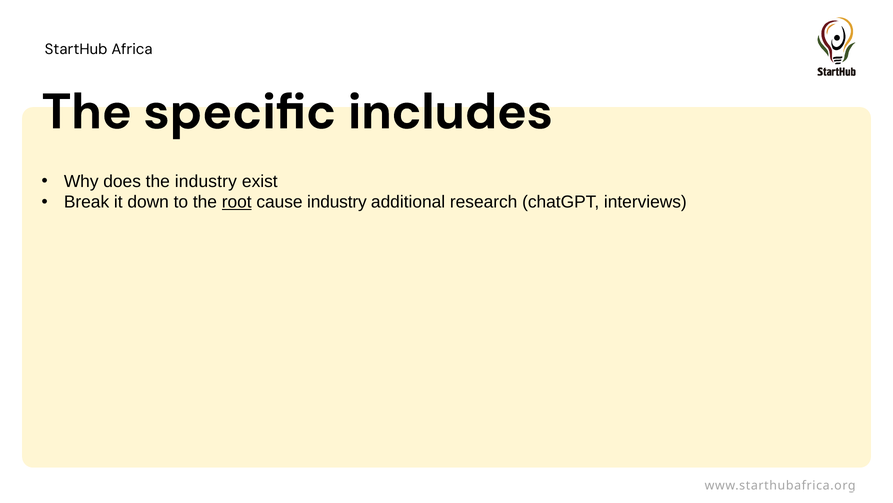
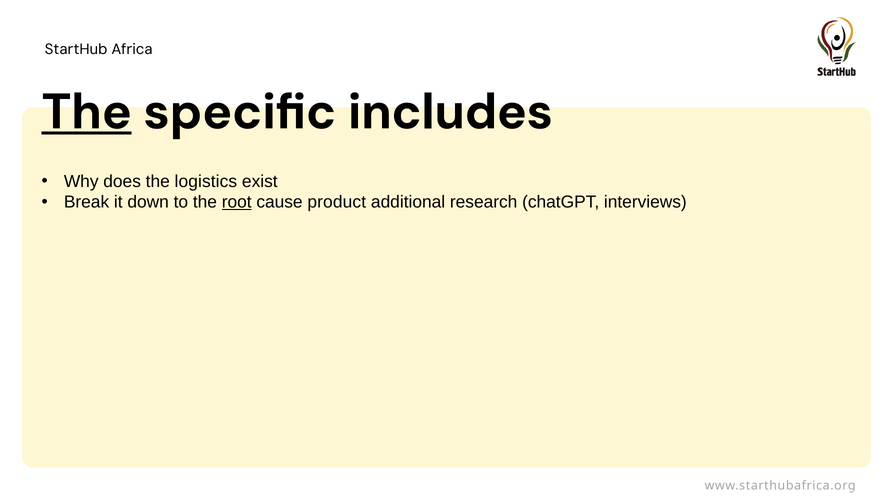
The at (87, 112) underline: none -> present
the industry: industry -> logistics
cause industry: industry -> product
